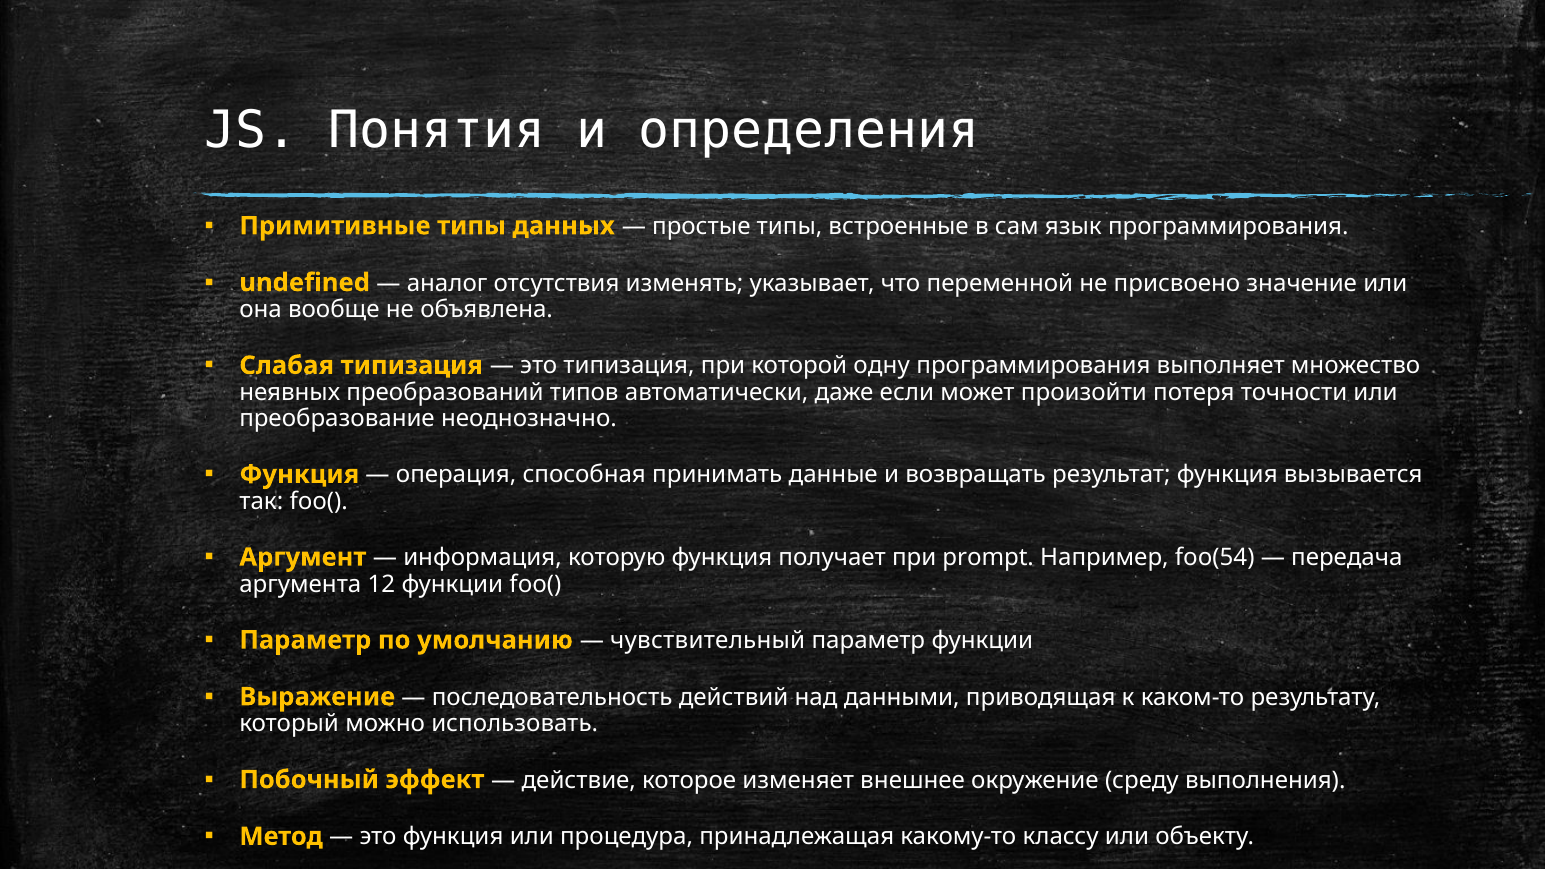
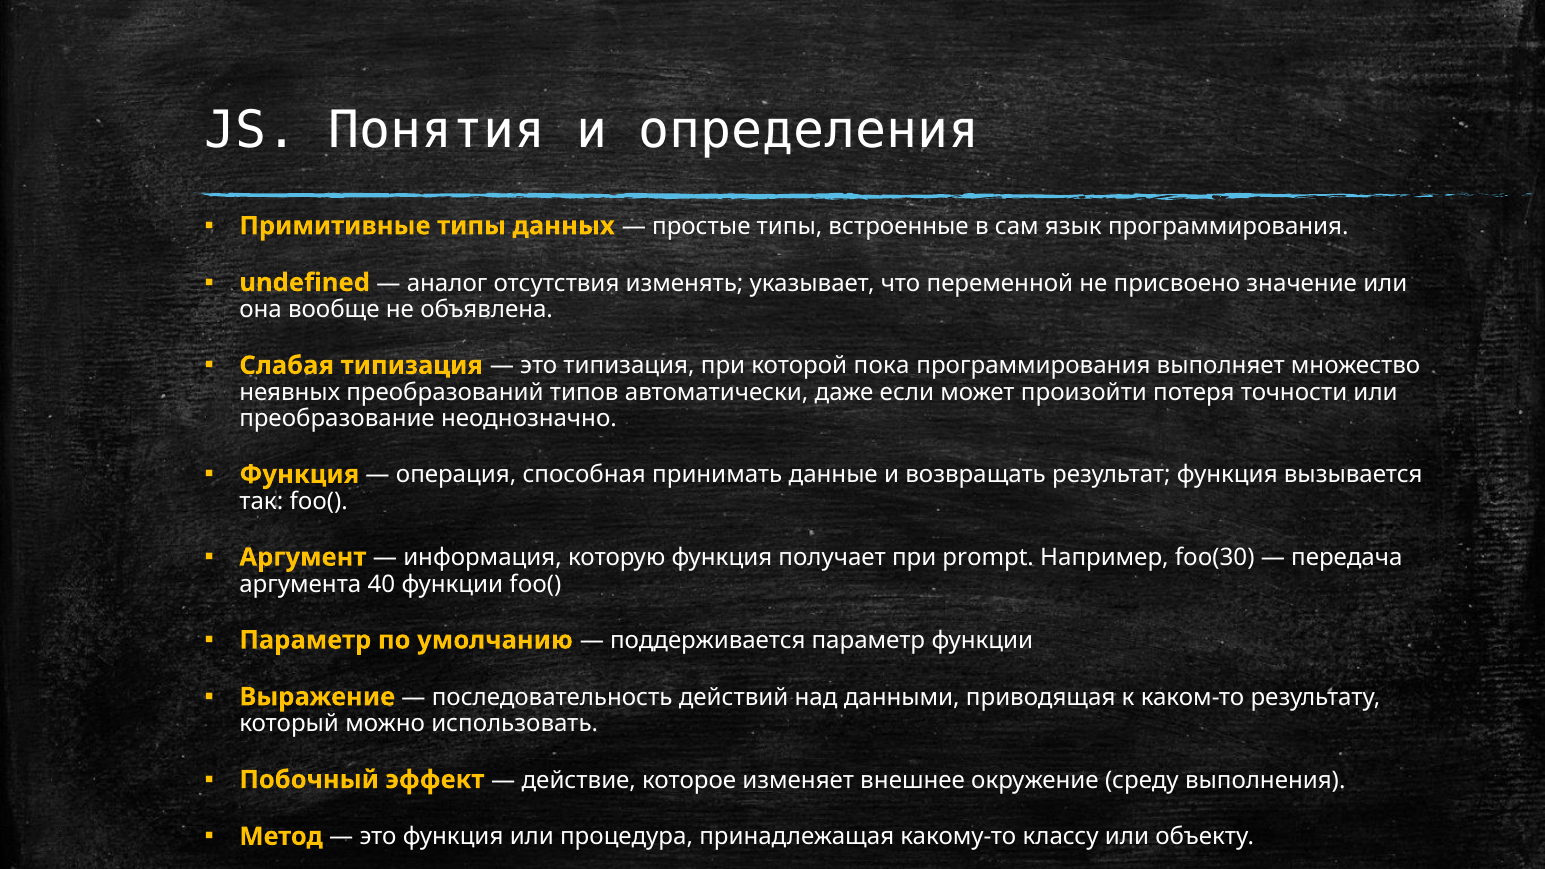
одну: одну -> пока
foo(54: foo(54 -> foo(30
12: 12 -> 40
чувствительный: чувствительный -> поддерживается
